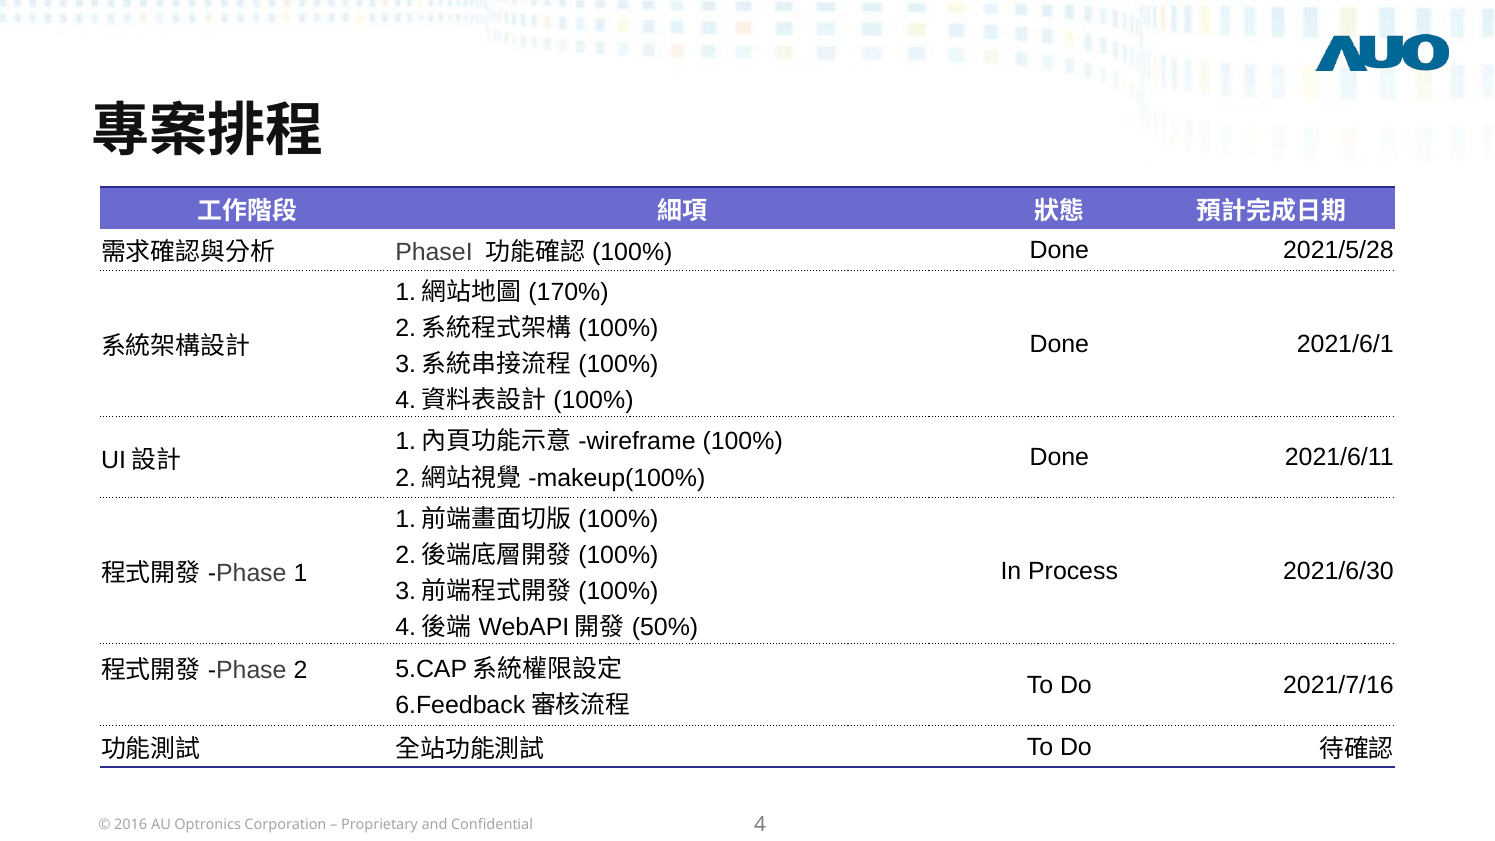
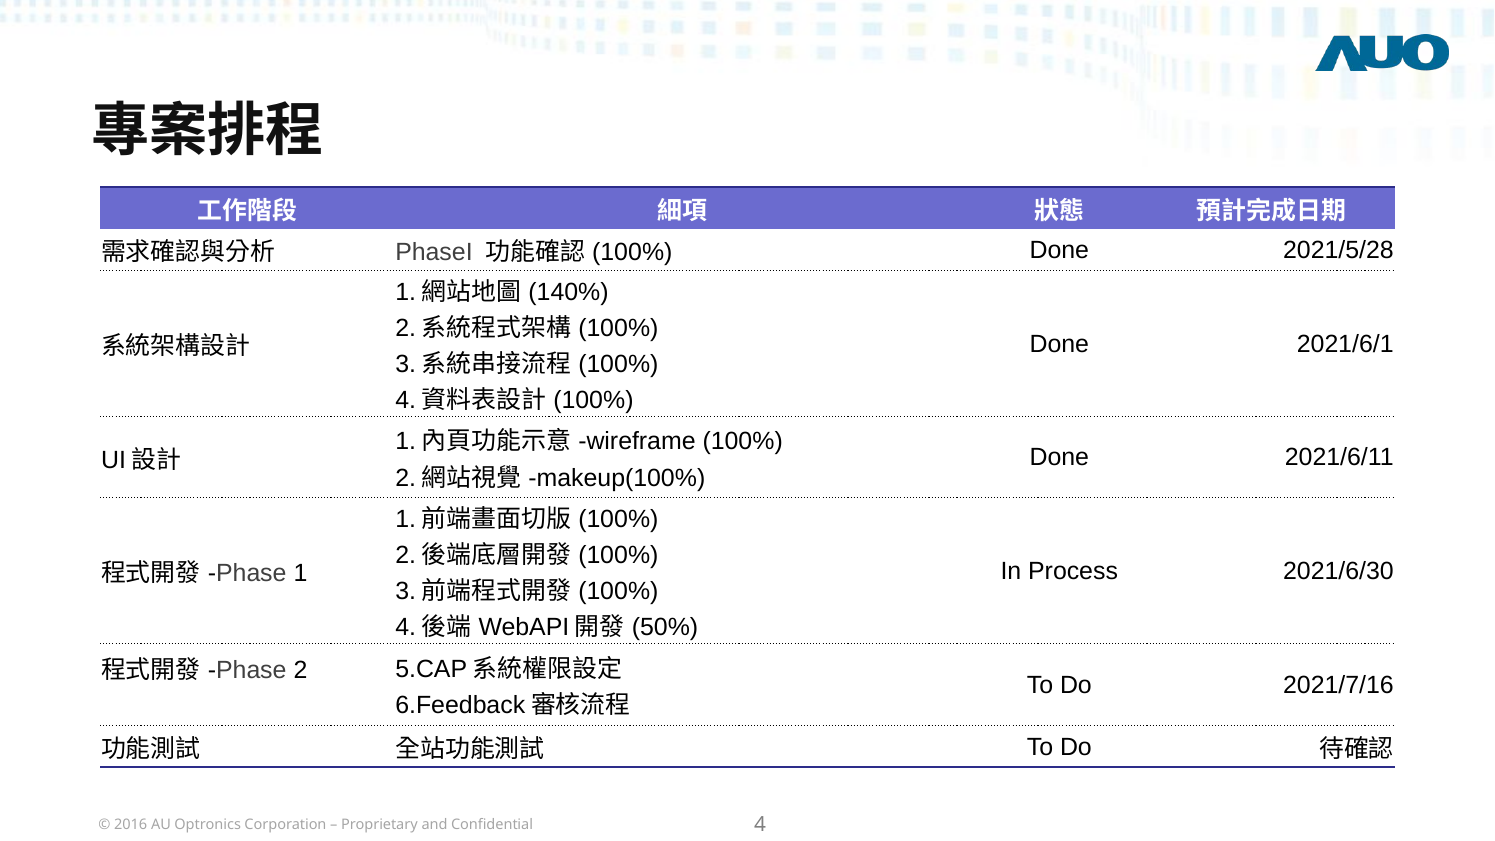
170%: 170% -> 140%
